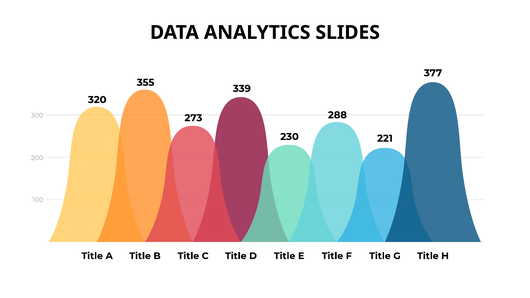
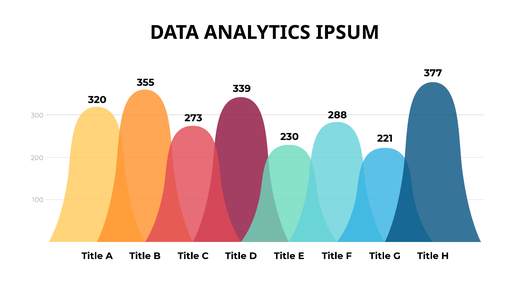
SLIDES: SLIDES -> IPSUM
